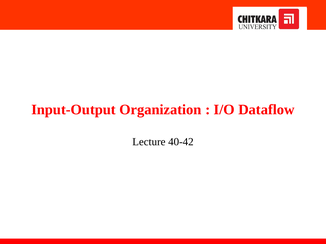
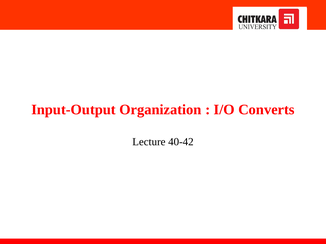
Dataflow: Dataflow -> Converts
